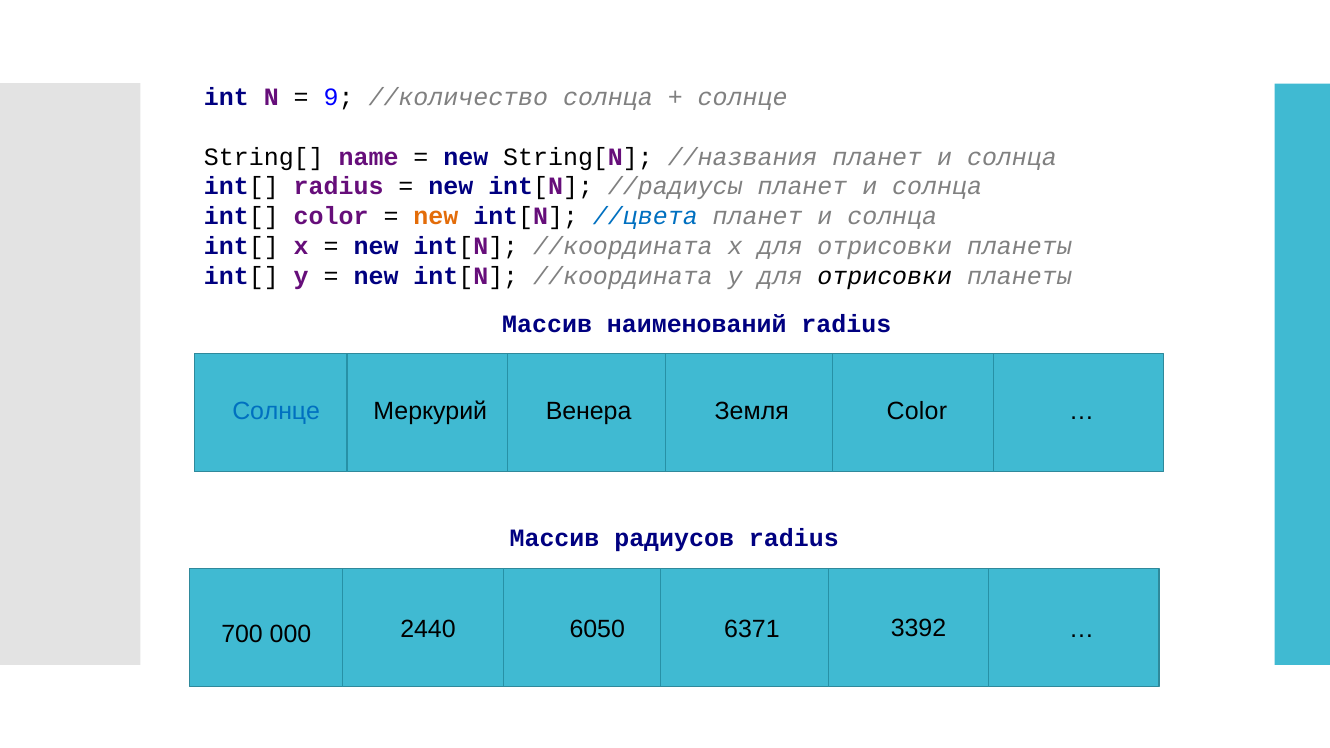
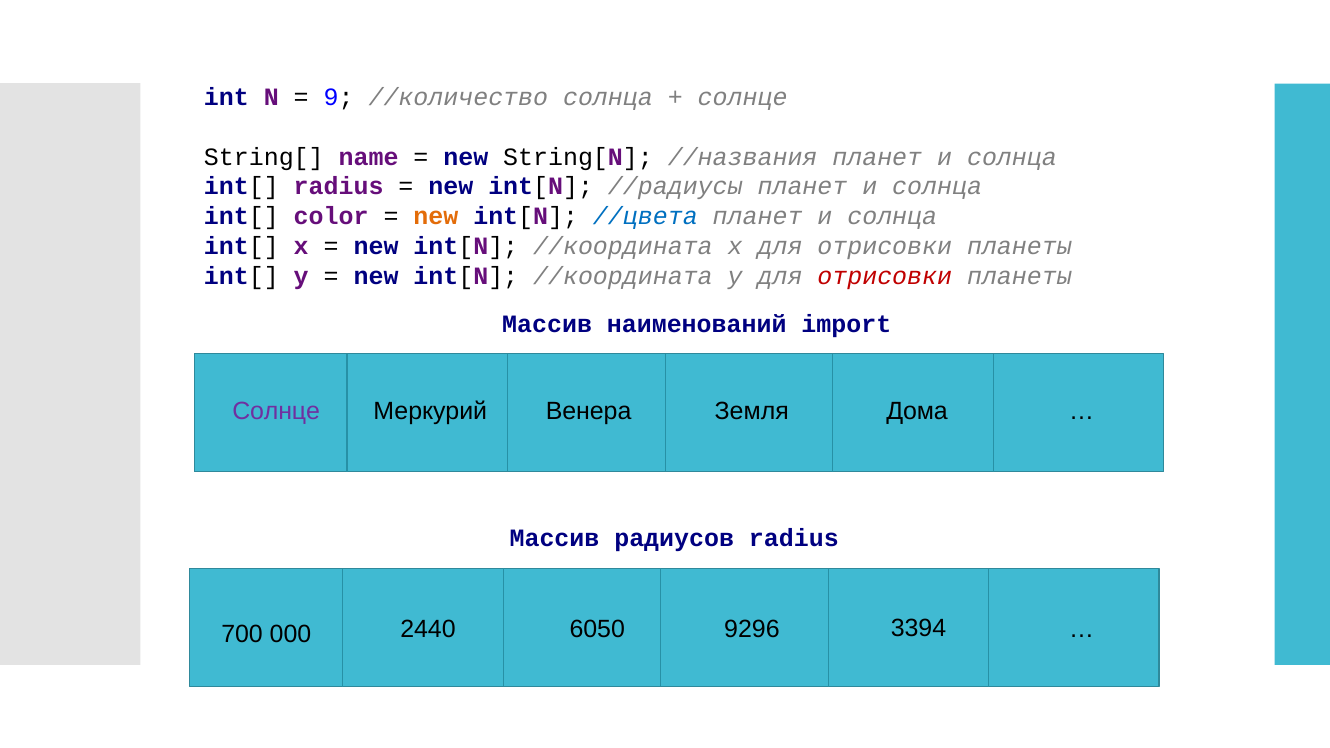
отрисовки at (885, 277) colour: black -> red
наименований radius: radius -> import
Солнце at (276, 411) colour: blue -> purple
Земля Color: Color -> Дома
6371: 6371 -> 9296
3392: 3392 -> 3394
